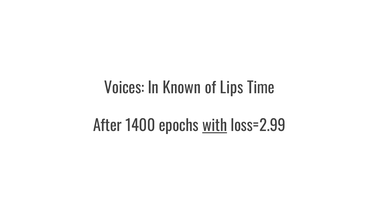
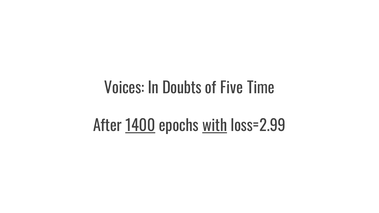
Known: Known -> Doubts
Lips: Lips -> Five
1400 underline: none -> present
